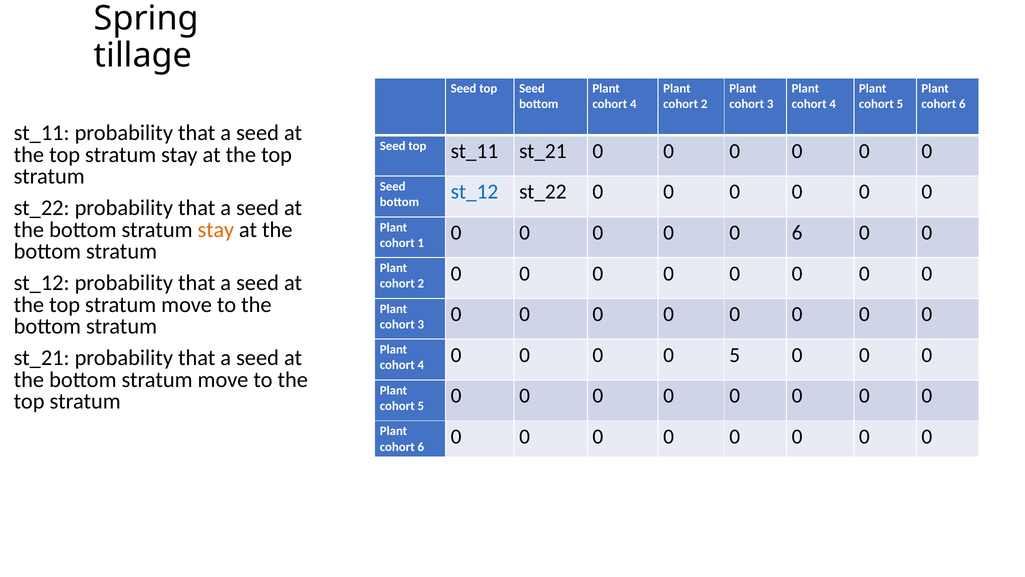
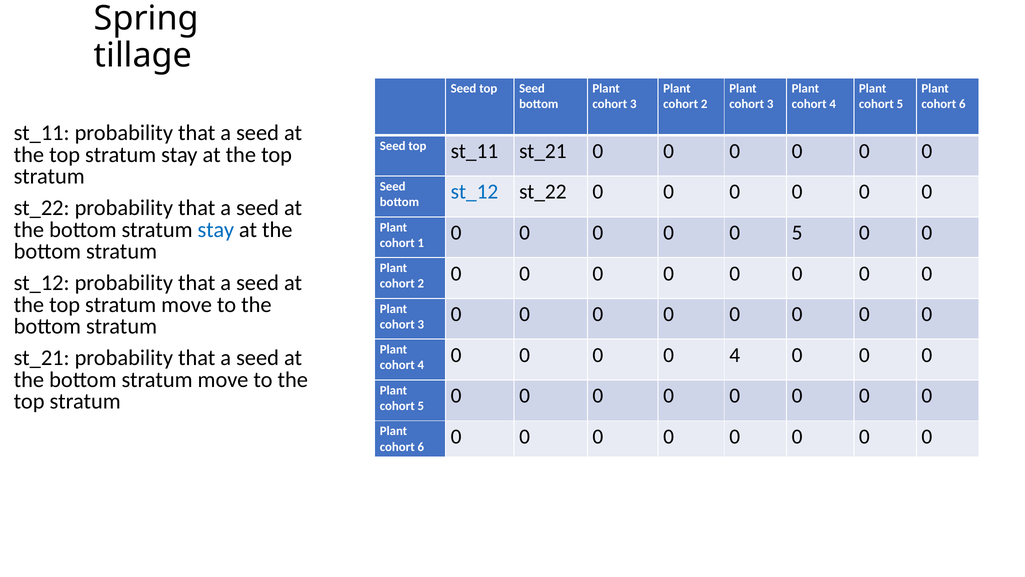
4 at (633, 104): 4 -> 3
stay at (216, 230) colour: orange -> blue
0 6: 6 -> 5
0 5: 5 -> 4
